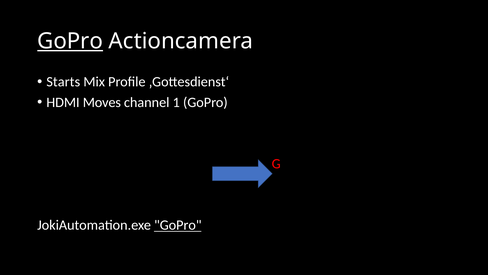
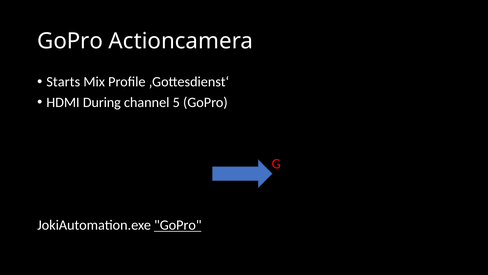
GoPro at (70, 41) underline: present -> none
Moves: Moves -> During
1: 1 -> 5
